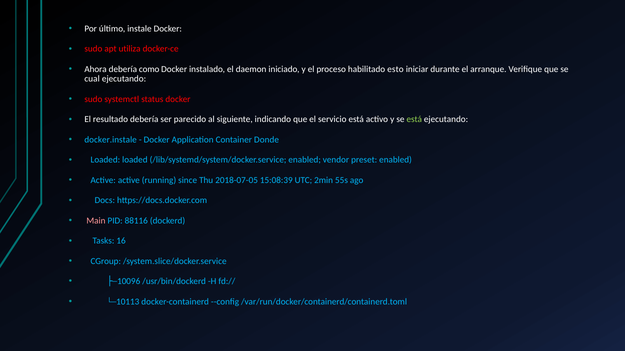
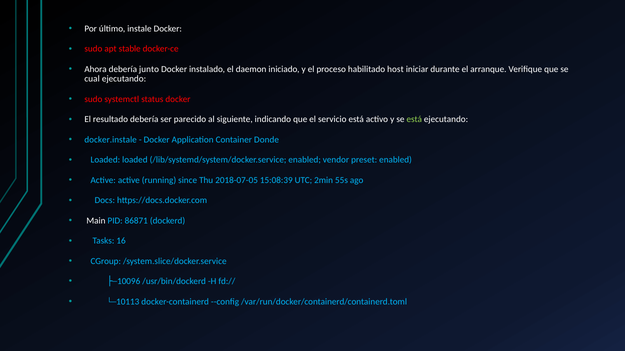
utiliza: utiliza -> stable
como: como -> junto
esto: esto -> host
Main colour: pink -> white
88116: 88116 -> 86871
